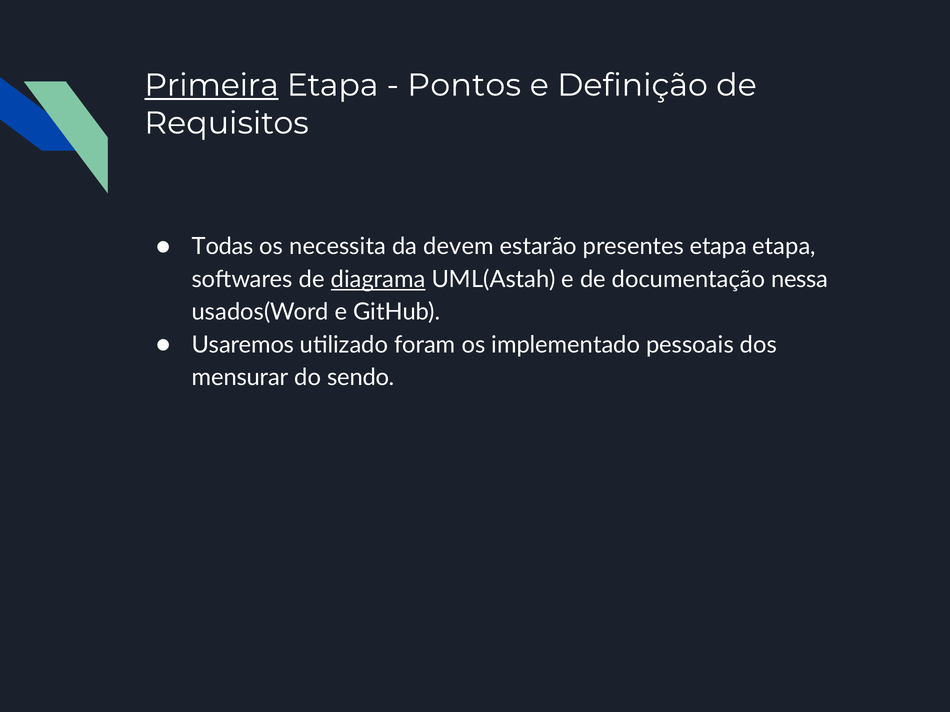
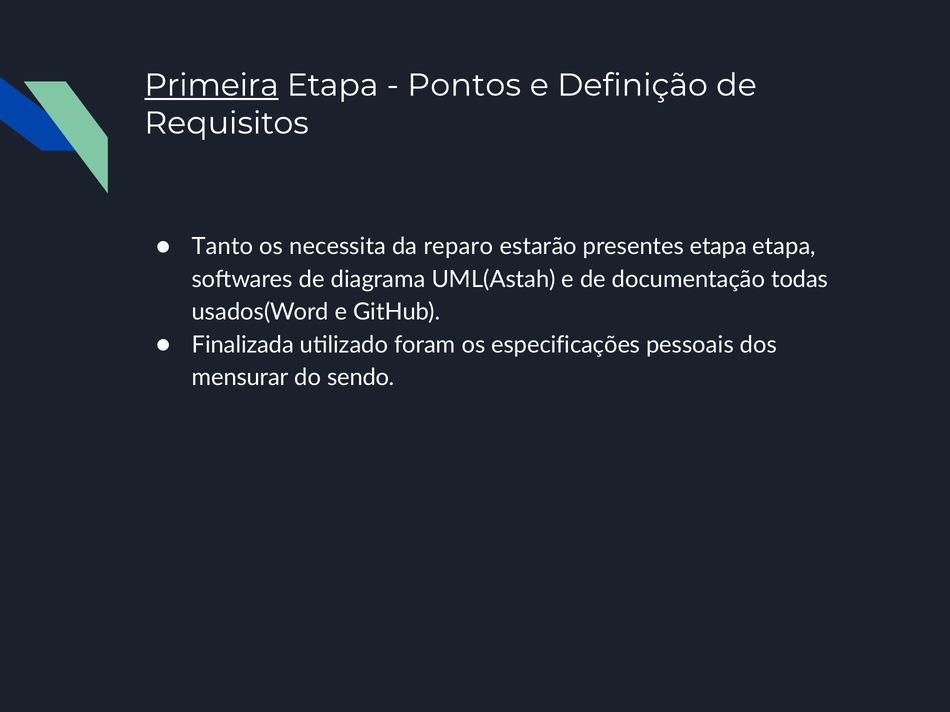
Todas: Todas -> Tanto
devem: devem -> reparo
diagrama underline: present -> none
nessa: nessa -> todas
Usaremos: Usaremos -> Finalizada
implementado: implementado -> especificações
